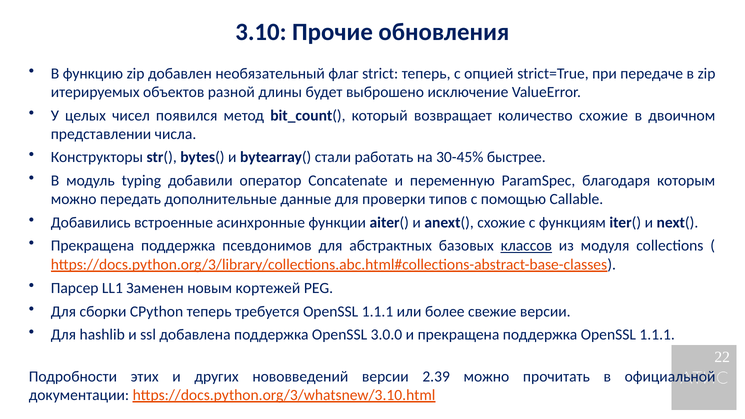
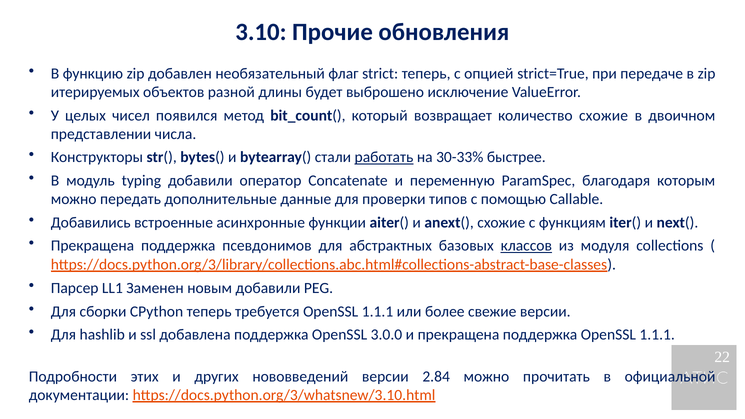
работать underline: none -> present
30-45%: 30-45% -> 30-33%
новым кортежей: кортежей -> добавили
2.39: 2.39 -> 2.84
